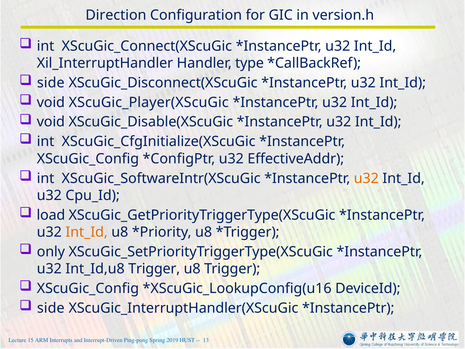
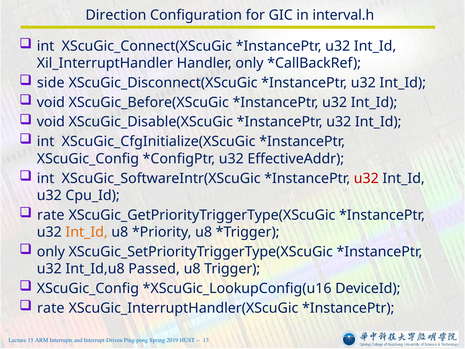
version.h: version.h -> interval.h
Handler type: type -> only
XScuGic_Player(XScuGic: XScuGic_Player(XScuGic -> XScuGic_Before(XScuGic
u32 at (366, 178) colour: orange -> red
load at (51, 215): load -> rate
Int_Id,u8 Trigger: Trigger -> Passed
side at (51, 308): side -> rate
